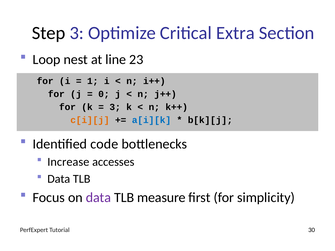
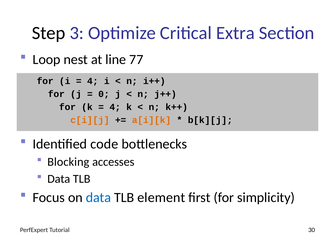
23: 23 -> 77
1 at (93, 81): 1 -> 4
3 at (115, 107): 3 -> 4
a[i][k colour: blue -> orange
Increase: Increase -> Blocking
data at (98, 198) colour: purple -> blue
measure: measure -> element
